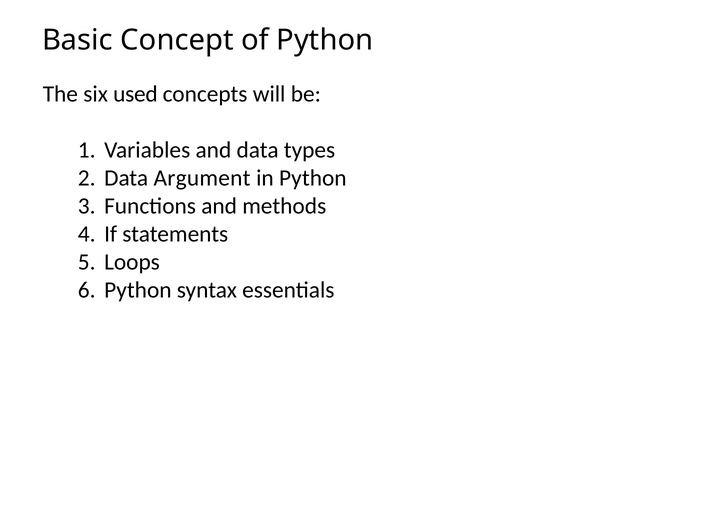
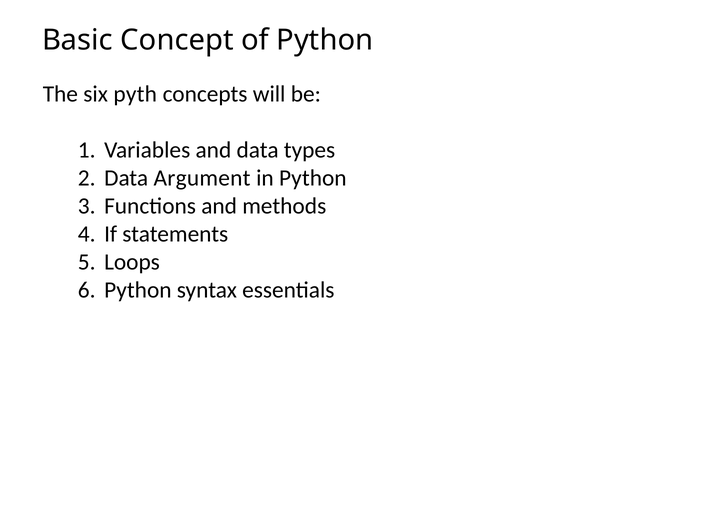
used: used -> pyth
